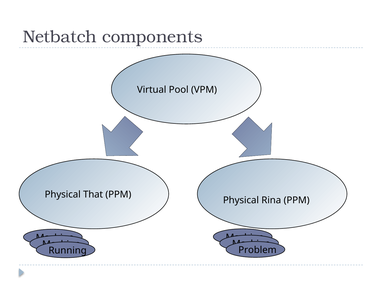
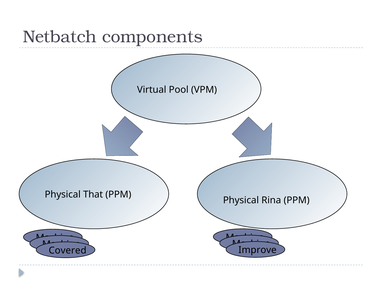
Problem: Problem -> Improve
Running: Running -> Covered
